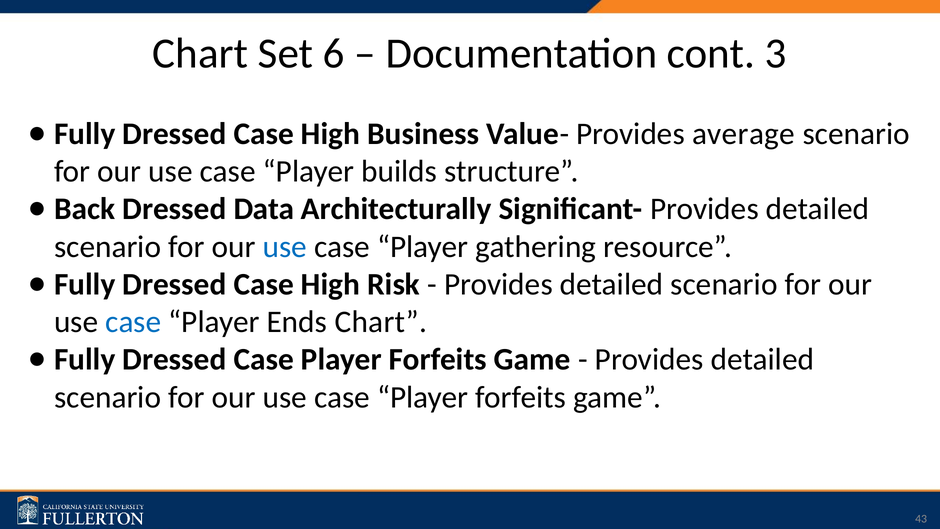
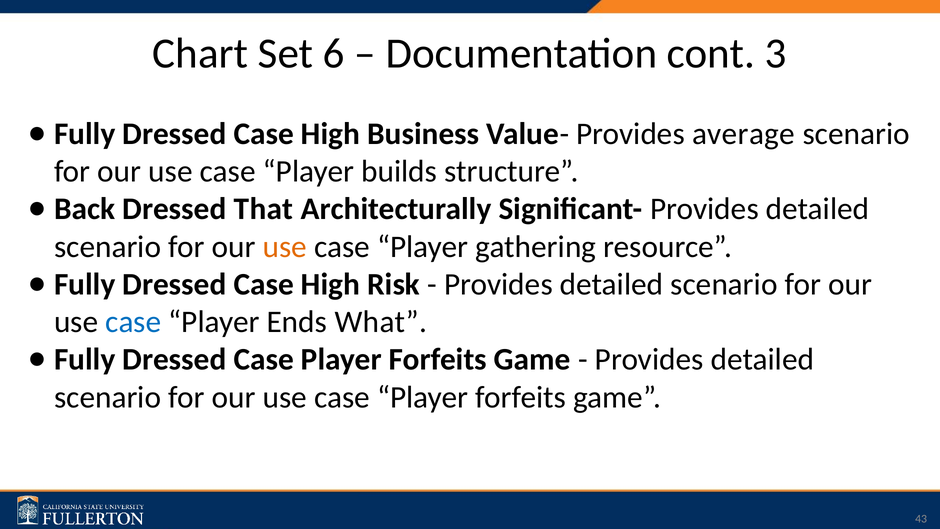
Data: Data -> That
use at (285, 247) colour: blue -> orange
Ends Chart: Chart -> What
